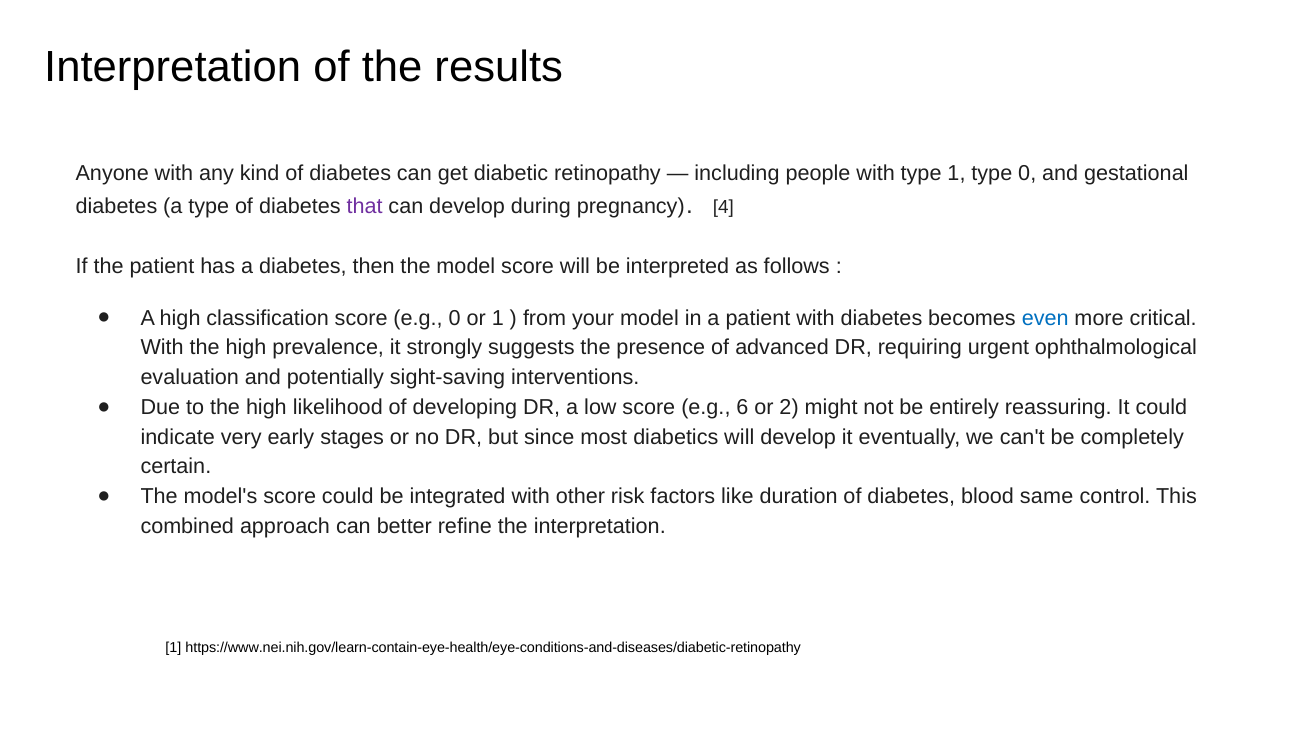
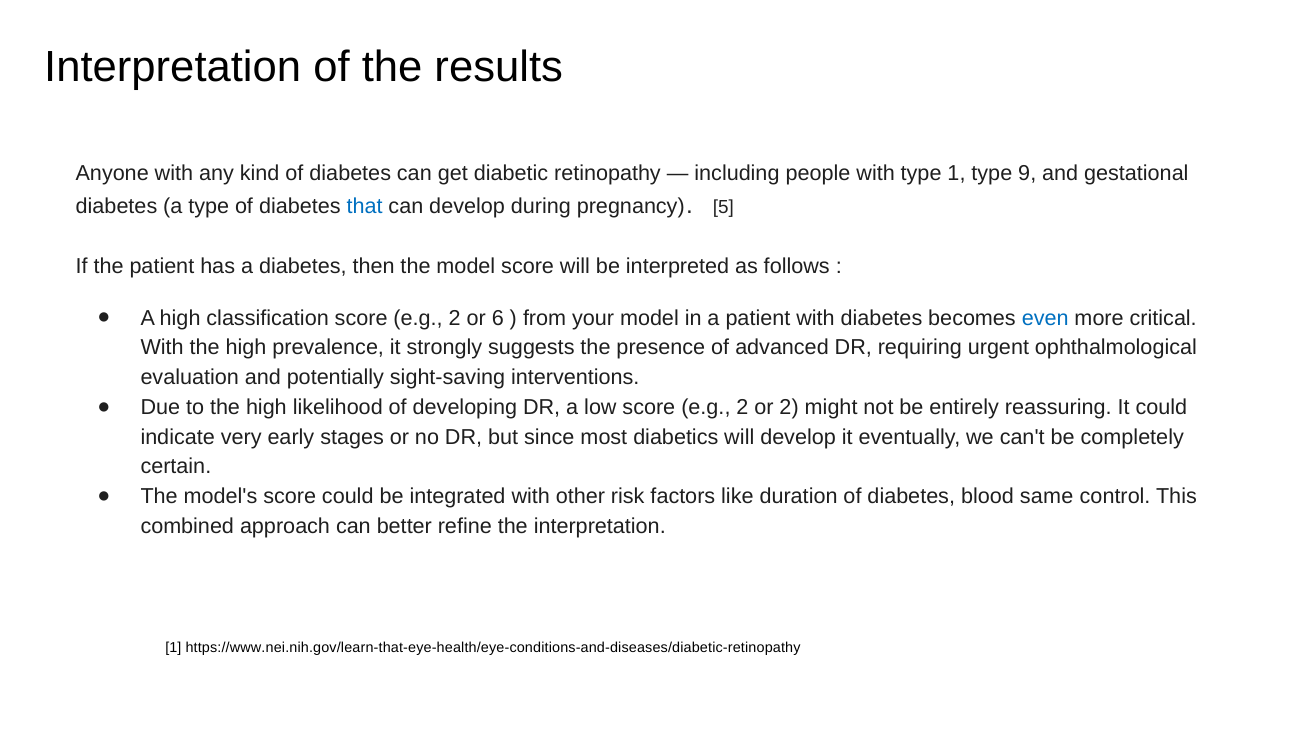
type 0: 0 -> 9
that colour: purple -> blue
4: 4 -> 5
classification score e.g 0: 0 -> 2
or 1: 1 -> 6
low score e.g 6: 6 -> 2
https://www.nei.nih.gov/learn-contain-eye-health/eye-conditions-and-diseases/diabetic-retinopathy: https://www.nei.nih.gov/learn-contain-eye-health/eye-conditions-and-diseases/diabetic-retinopathy -> https://www.nei.nih.gov/learn-that-eye-health/eye-conditions-and-diseases/diabetic-retinopathy
